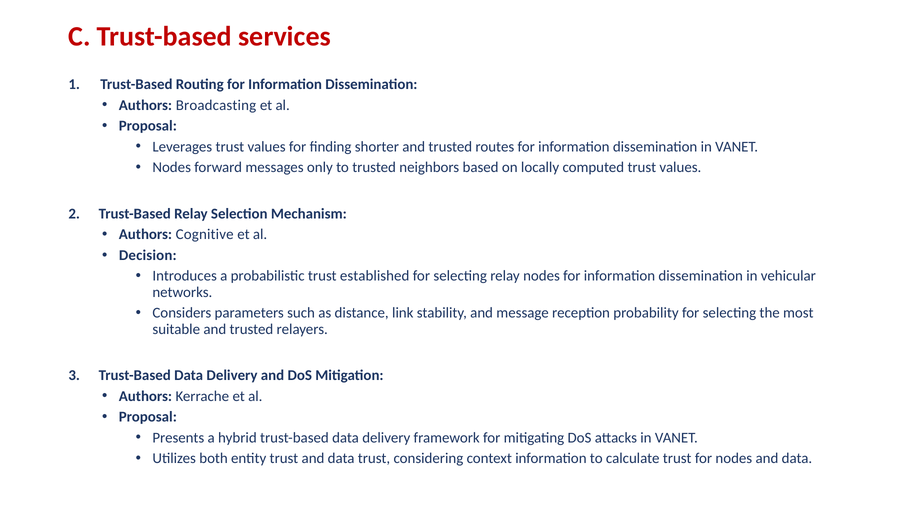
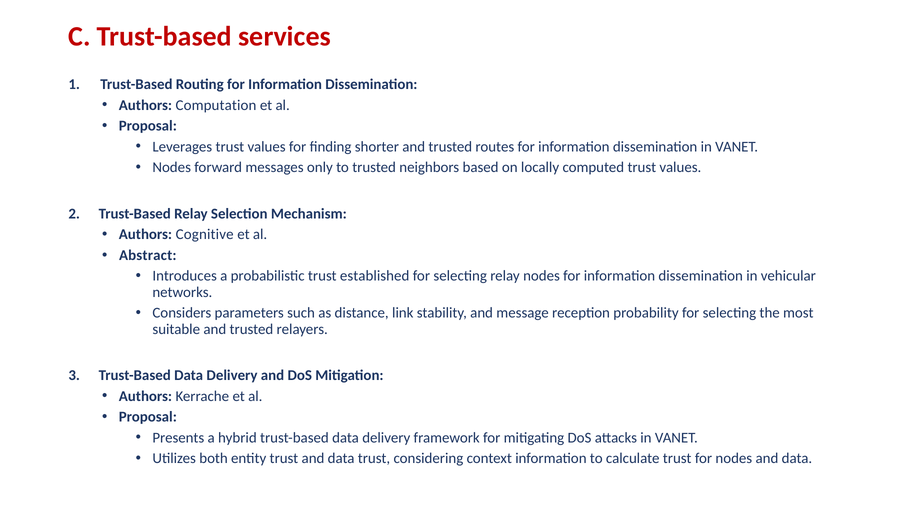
Broadcasting: Broadcasting -> Computation
Decision: Decision -> Abstract
